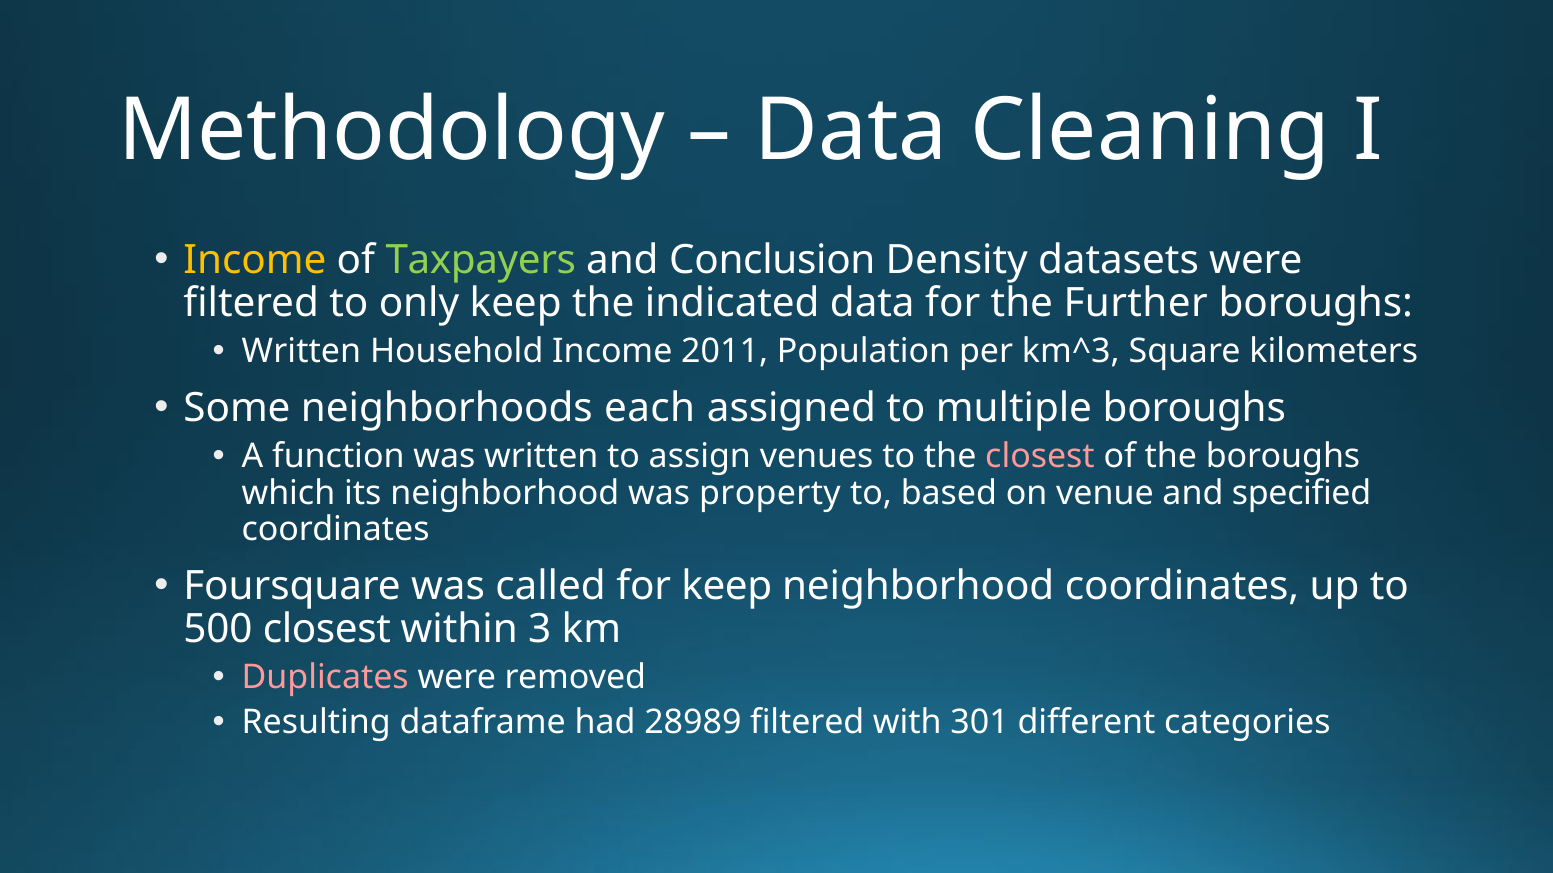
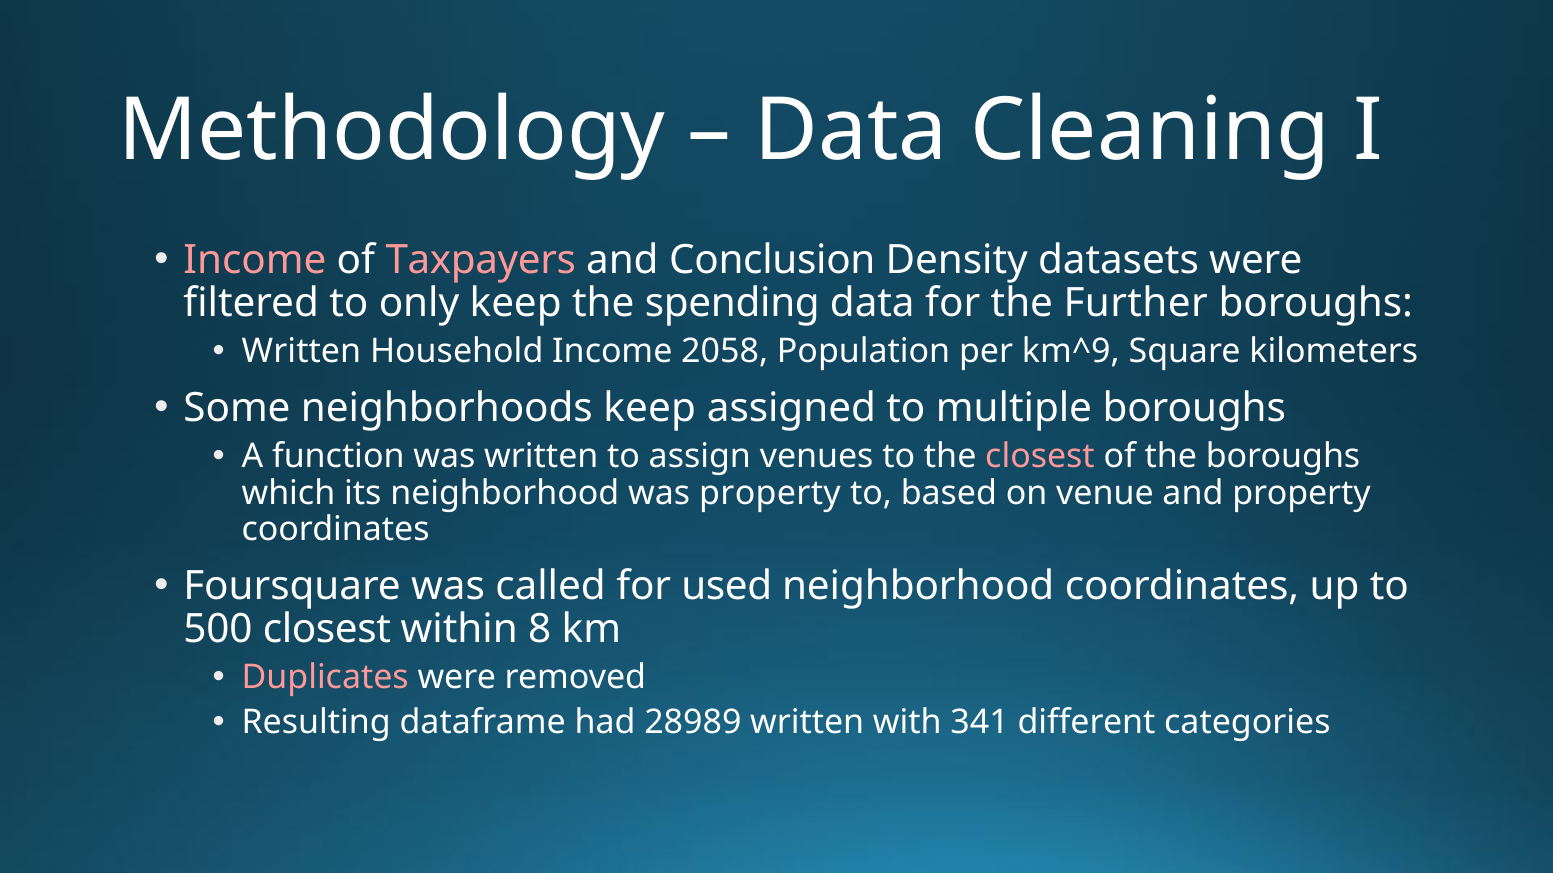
Income at (255, 260) colour: yellow -> pink
Taxpayers colour: light green -> pink
indicated: indicated -> spending
2011: 2011 -> 2058
km^3: km^3 -> km^9
neighborhoods each: each -> keep
and specified: specified -> property
for keep: keep -> used
3: 3 -> 8
28989 filtered: filtered -> written
301: 301 -> 341
